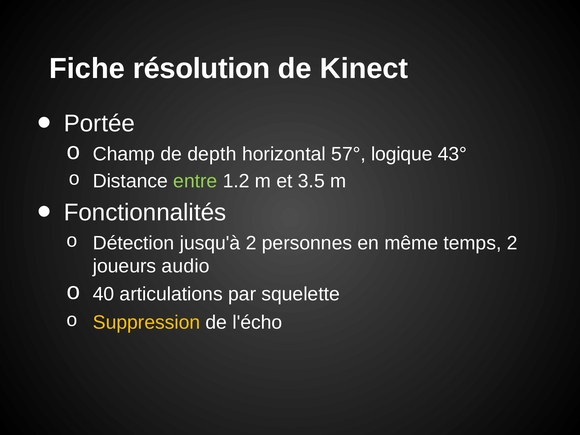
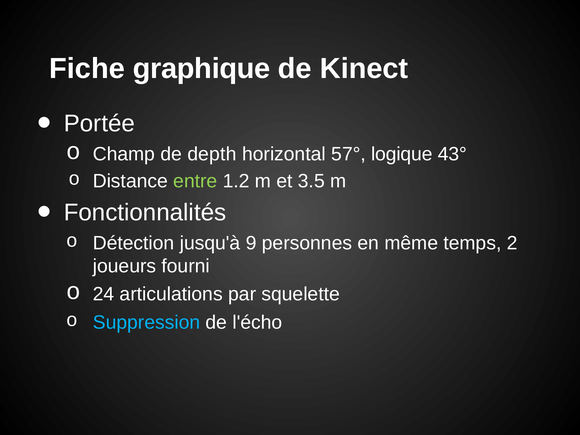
résolution: résolution -> graphique
jusqu'à 2: 2 -> 9
audio: audio -> fourni
40: 40 -> 24
Suppression colour: yellow -> light blue
